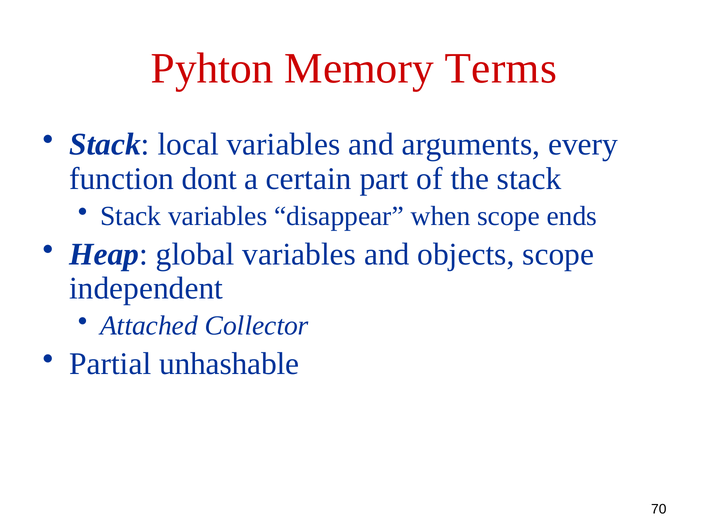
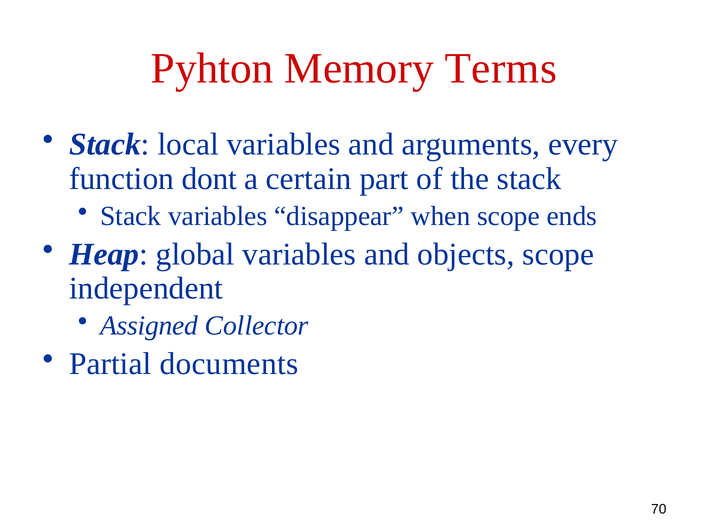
Attached: Attached -> Assigned
unhashable: unhashable -> documents
